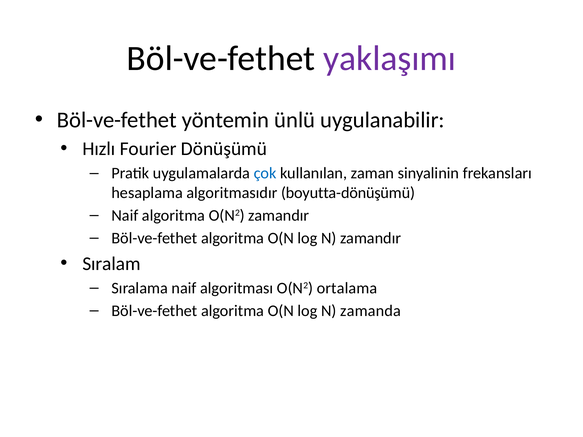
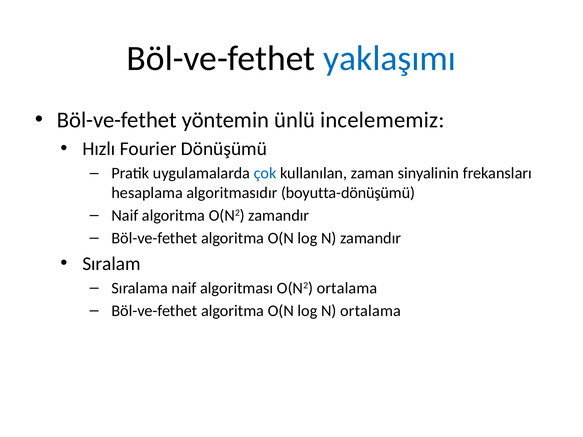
yaklaşımı colour: purple -> blue
uygulanabilir: uygulanabilir -> incelememiz
N zamanda: zamanda -> ortalama
